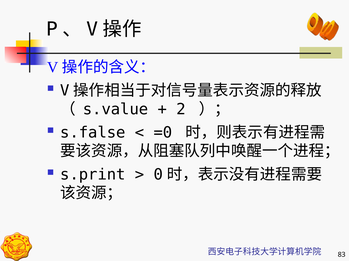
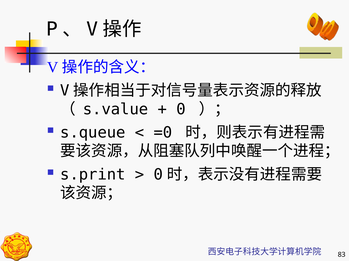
2: 2 -> 0
s.false: s.false -> s.queue
